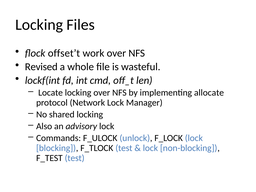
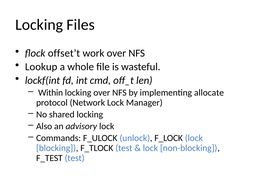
Revised: Revised -> Lookup
Locate: Locate -> Within
